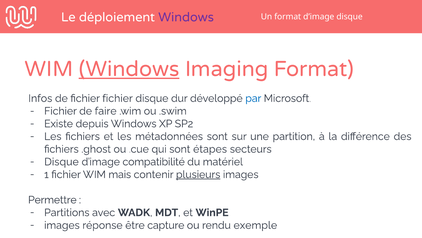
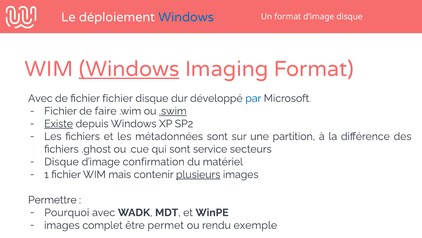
Windows at (186, 17) colour: purple -> blue
Infos at (40, 98): Infos -> Avec
.swim underline: none -> present
Existe underline: none -> present
étapes: étapes -> service
compatibilité: compatibilité -> confirmation
Partitions: Partitions -> Pourquoi
réponse: réponse -> complet
capture: capture -> permet
